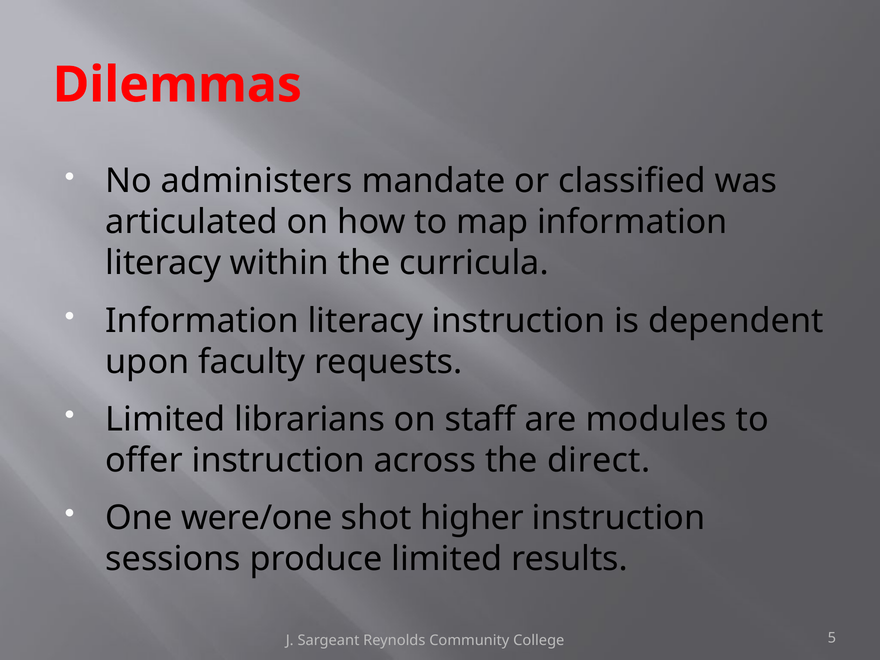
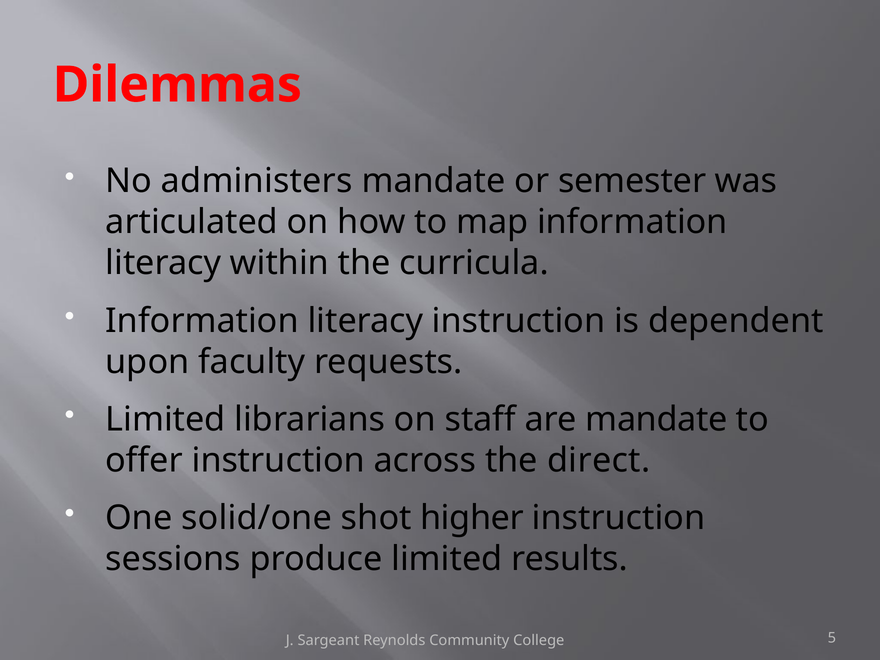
classified: classified -> semester
are modules: modules -> mandate
were/one: were/one -> solid/one
